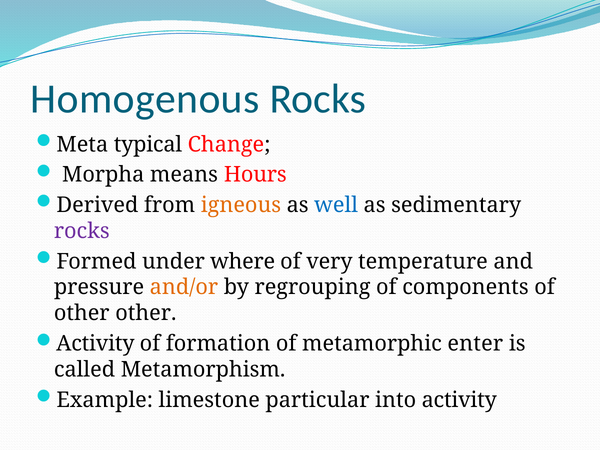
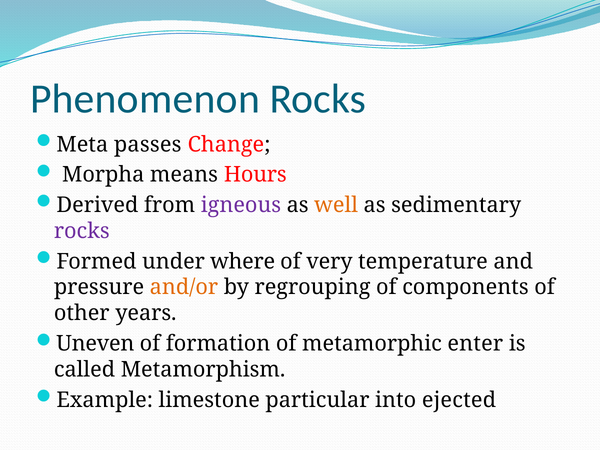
Homogenous: Homogenous -> Phenomenon
typical: typical -> passes
igneous colour: orange -> purple
well colour: blue -> orange
other other: other -> years
Activity at (95, 344): Activity -> Uneven
into activity: activity -> ejected
